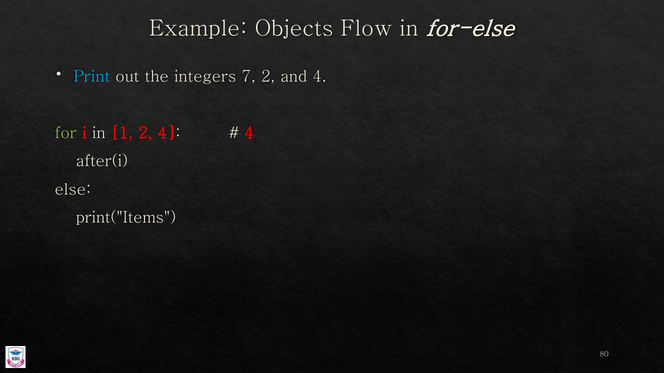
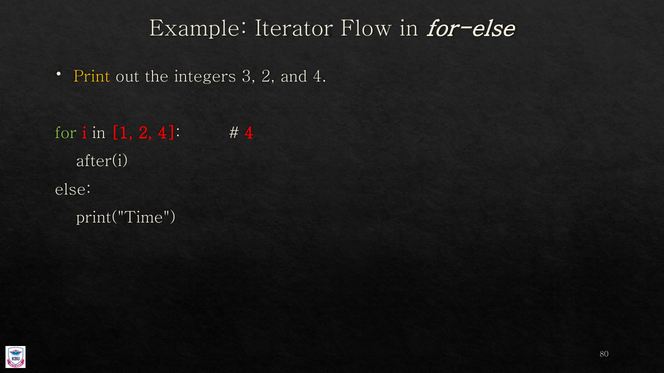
Objects: Objects -> Iterator
Print colour: light blue -> yellow
7: 7 -> 3
print("Items: print("Items -> print("Time
